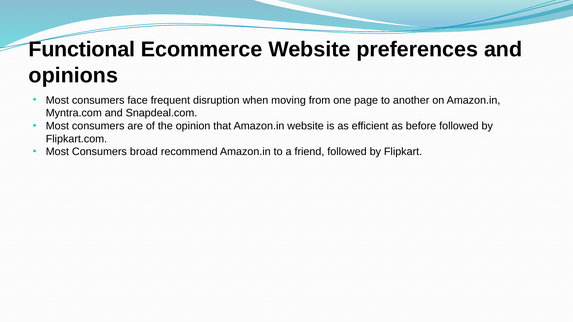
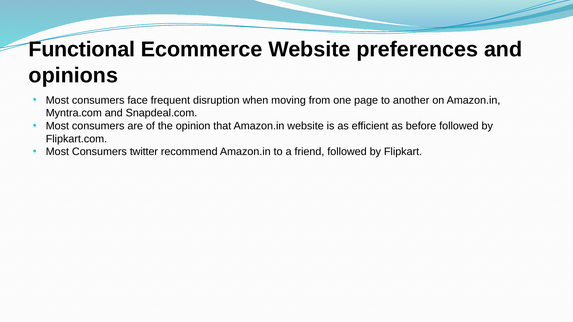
broad: broad -> twitter
